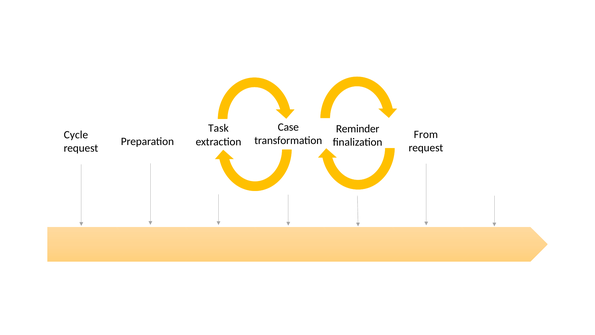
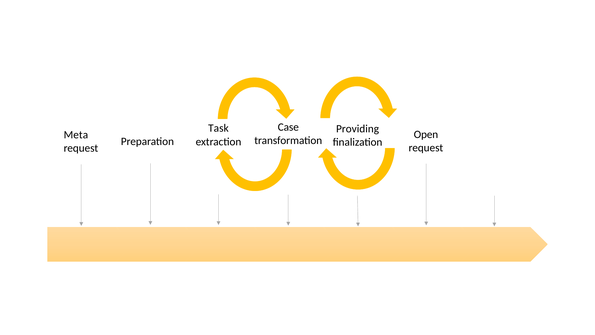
Reminder: Reminder -> Providing
From: From -> Open
Cycle: Cycle -> Meta
